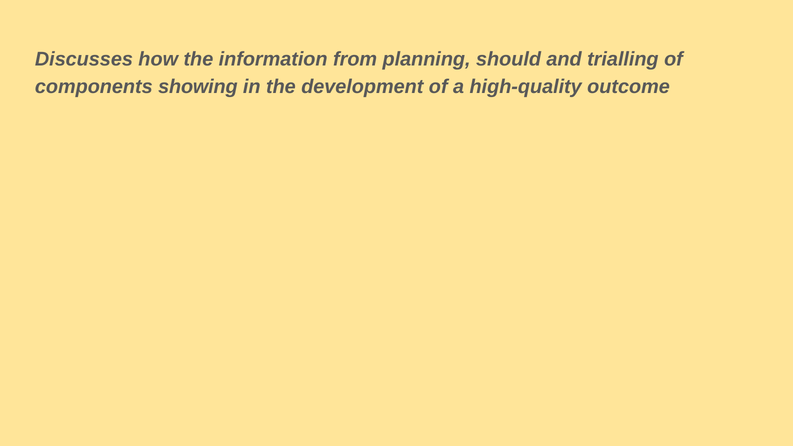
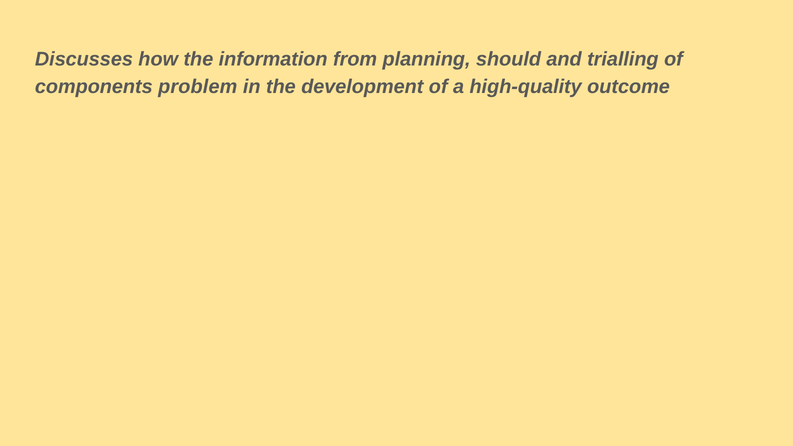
showing: showing -> problem
